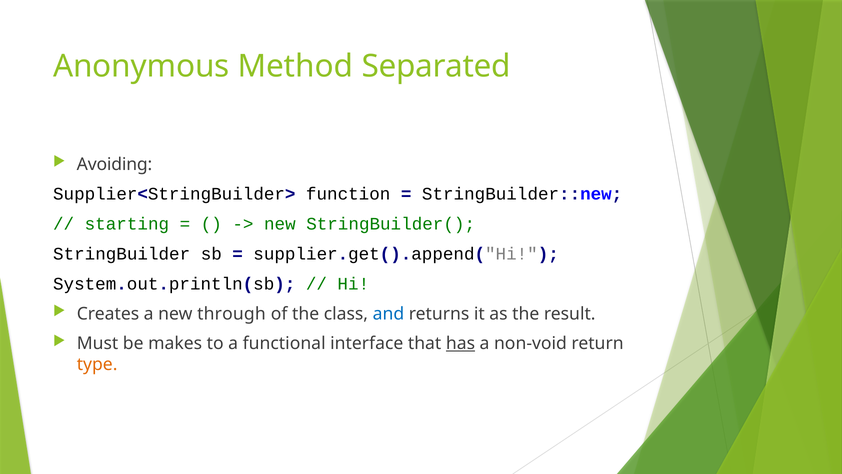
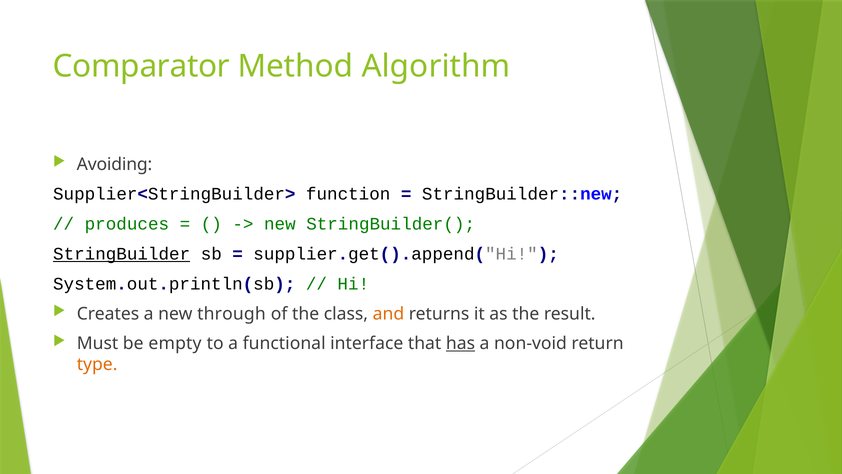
Anonymous: Anonymous -> Comparator
Separated: Separated -> Algorithm
starting: starting -> produces
StringBuilder underline: none -> present
and colour: blue -> orange
makes: makes -> empty
